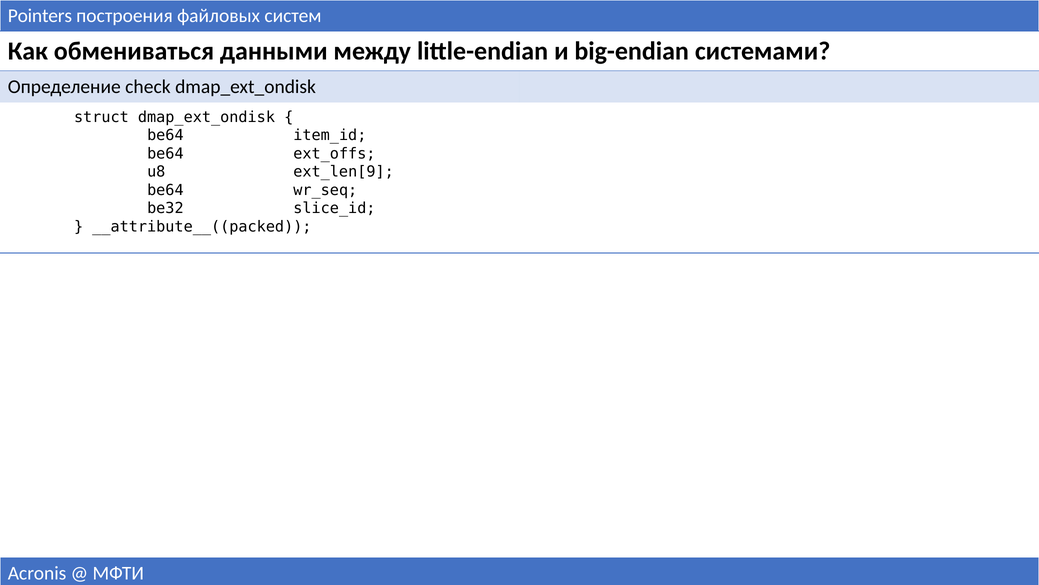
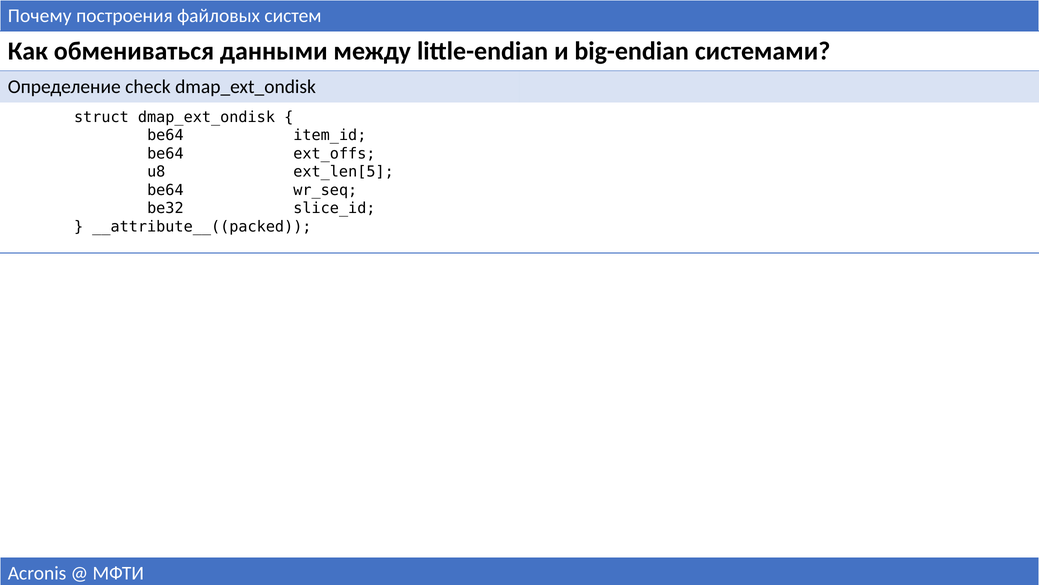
Pointers: Pointers -> Почему
ext_len[9: ext_len[9 -> ext_len[5
